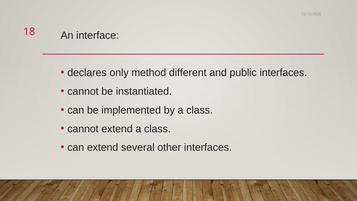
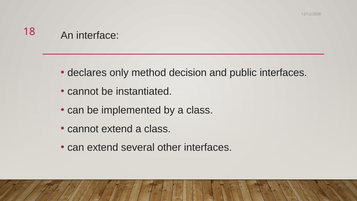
different: different -> decision
